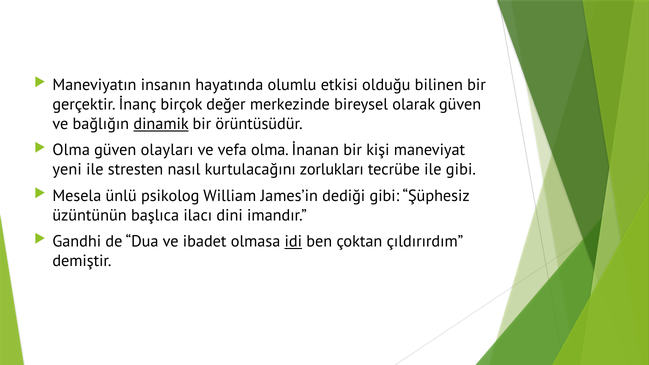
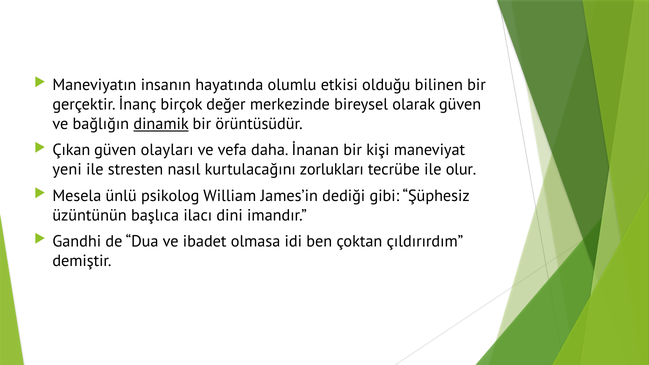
Olma at (71, 150): Olma -> Çıkan
vefa olma: olma -> daha
ile gibi: gibi -> olur
idi underline: present -> none
